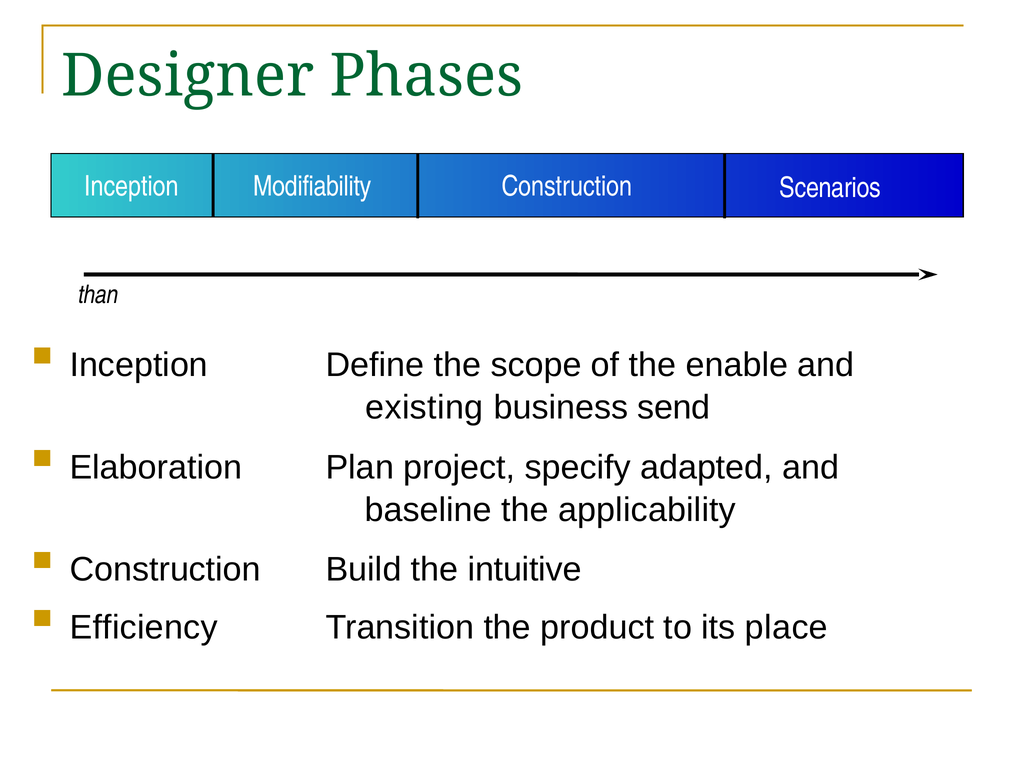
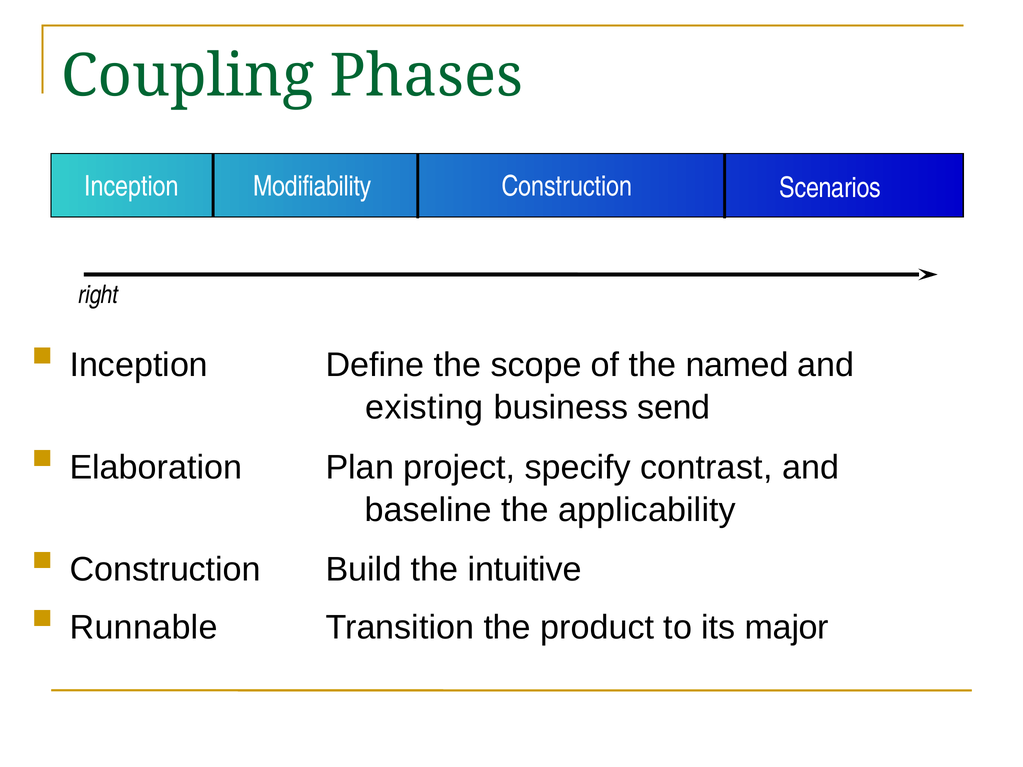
Designer: Designer -> Coupling
than: than -> right
enable: enable -> named
adapted: adapted -> contrast
Efficiency: Efficiency -> Runnable
place: place -> major
